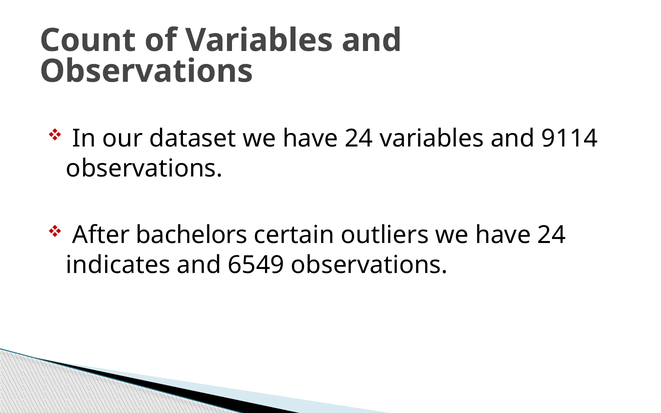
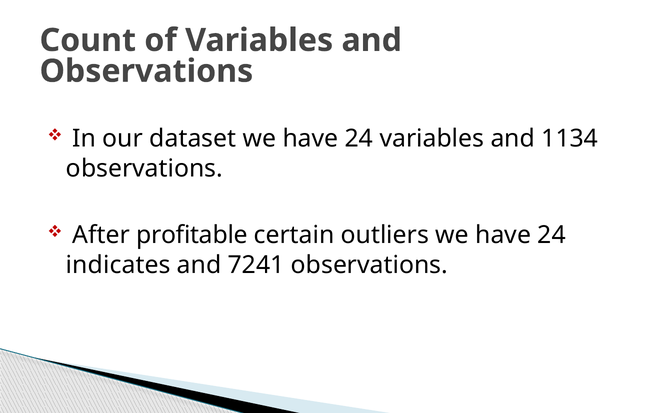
9114: 9114 -> 1134
bachelors: bachelors -> profitable
6549: 6549 -> 7241
